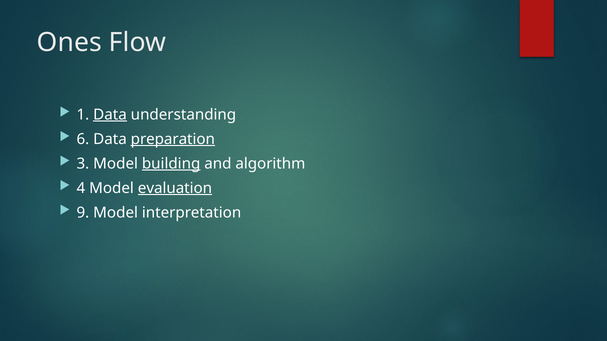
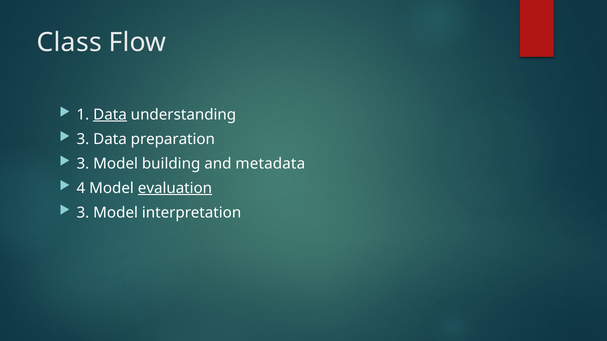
Ones: Ones -> Class
6 at (83, 139): 6 -> 3
preparation underline: present -> none
building underline: present -> none
algorithm: algorithm -> metadata
9 at (83, 213): 9 -> 3
